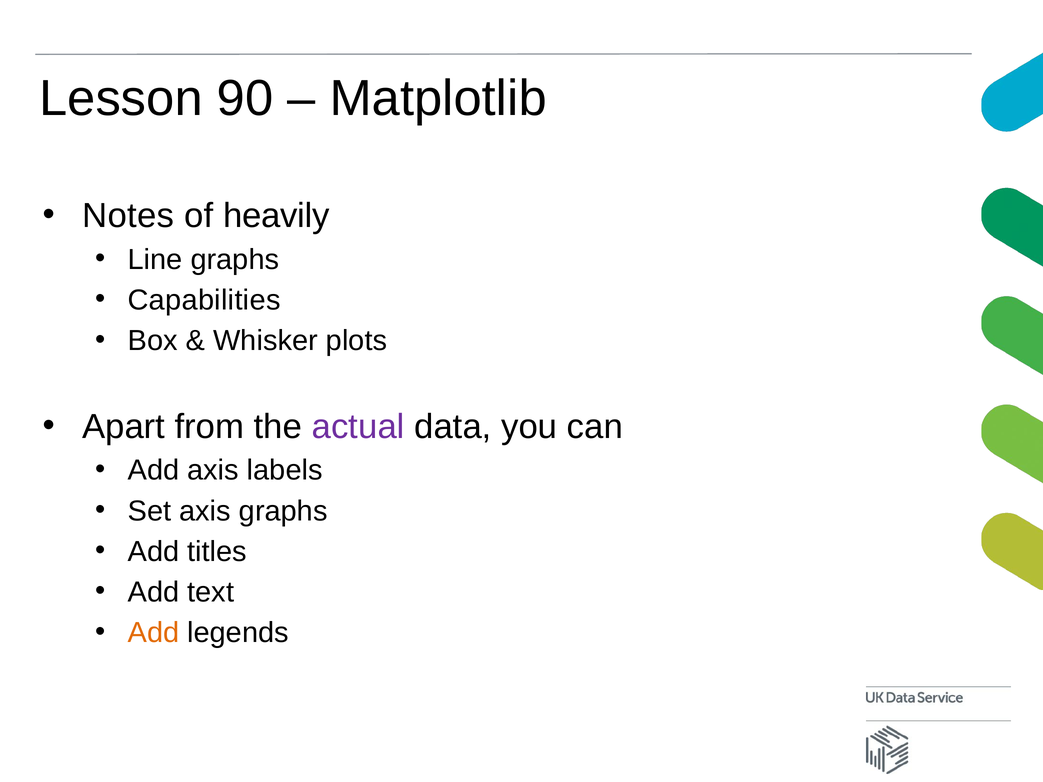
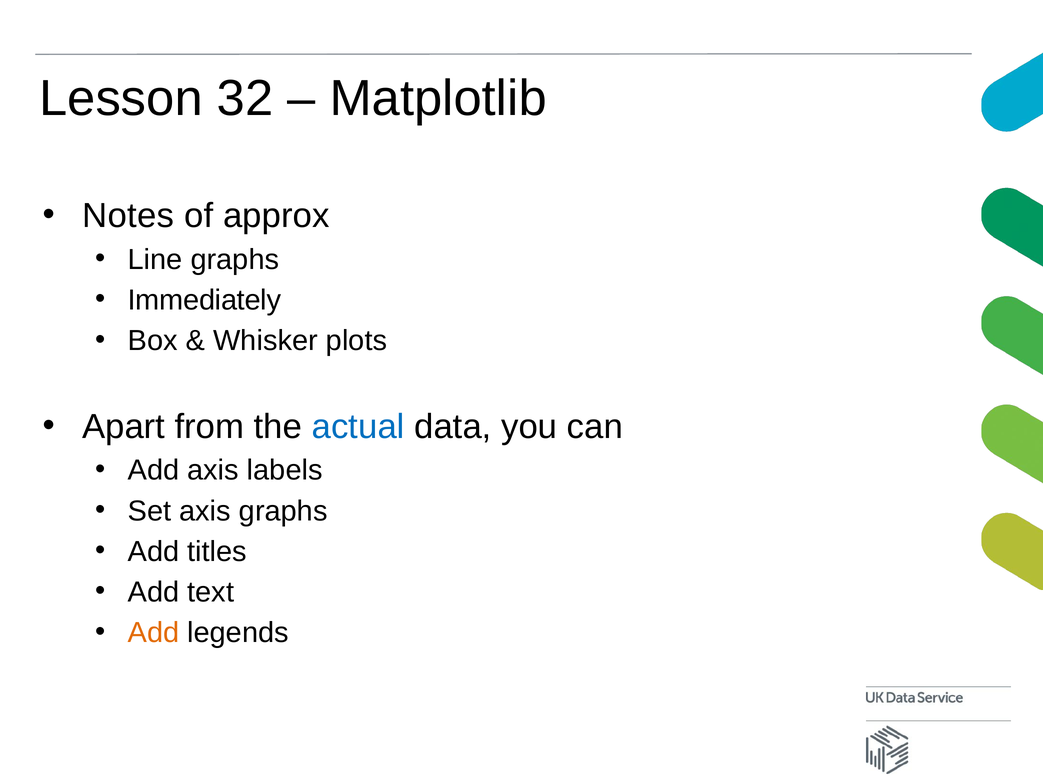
90: 90 -> 32
heavily: heavily -> approx
Capabilities: Capabilities -> Immediately
actual colour: purple -> blue
